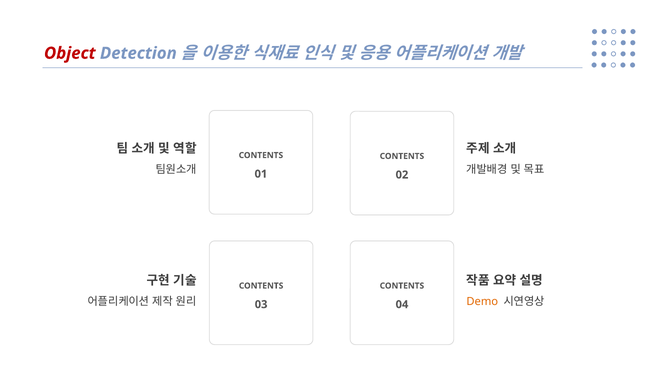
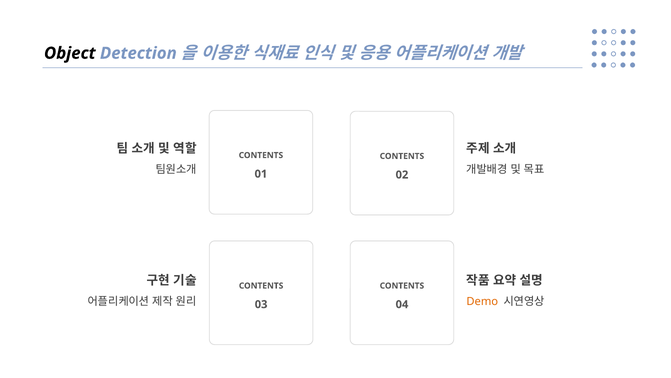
Object colour: red -> black
